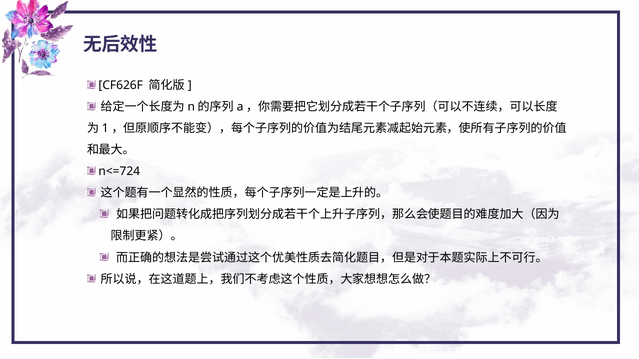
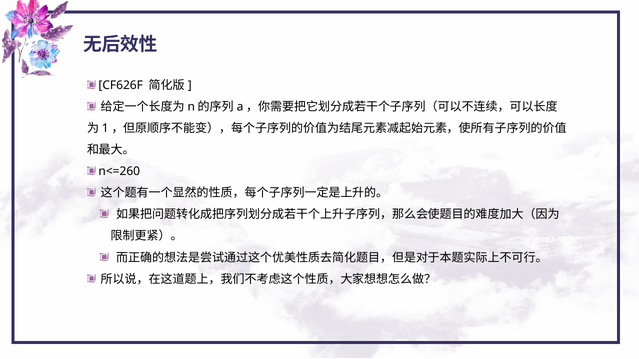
n<=724: n<=724 -> n<=260
